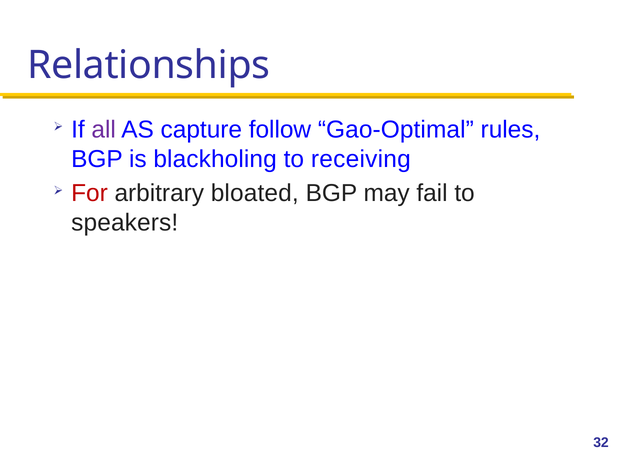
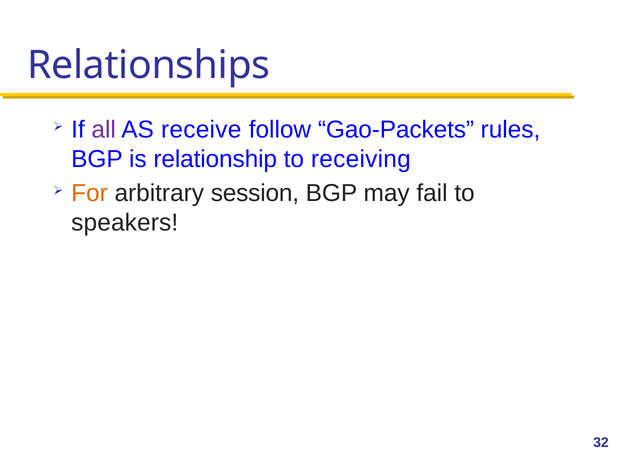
capture: capture -> receive
Gao-Optimal: Gao-Optimal -> Gao-Packets
blackholing: blackholing -> relationship
For colour: red -> orange
bloated: bloated -> session
